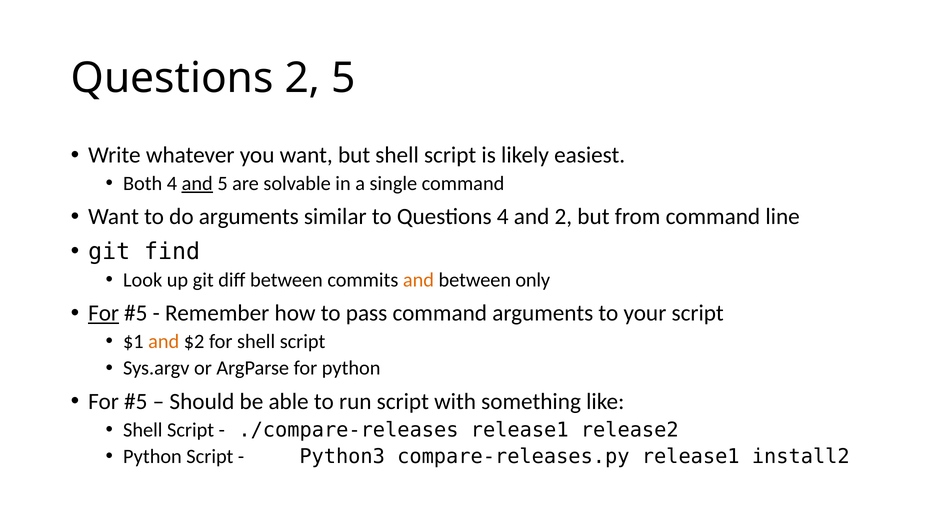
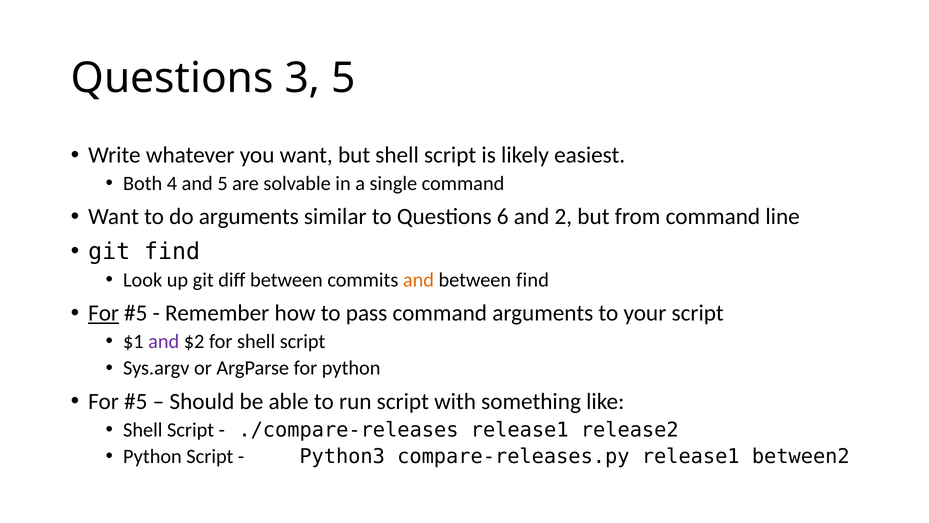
Questions 2: 2 -> 3
and at (197, 183) underline: present -> none
Questions 4: 4 -> 6
between only: only -> find
and at (164, 341) colour: orange -> purple
install2: install2 -> between2
